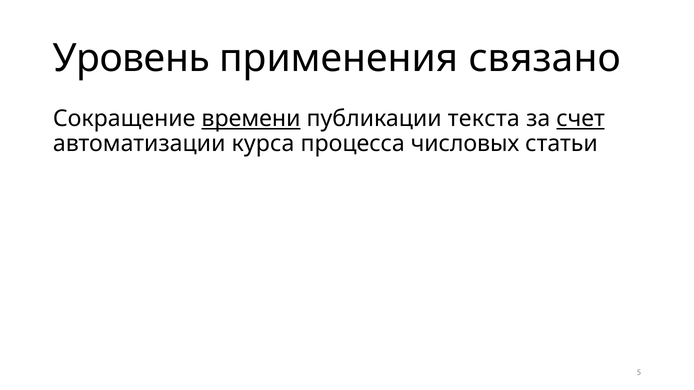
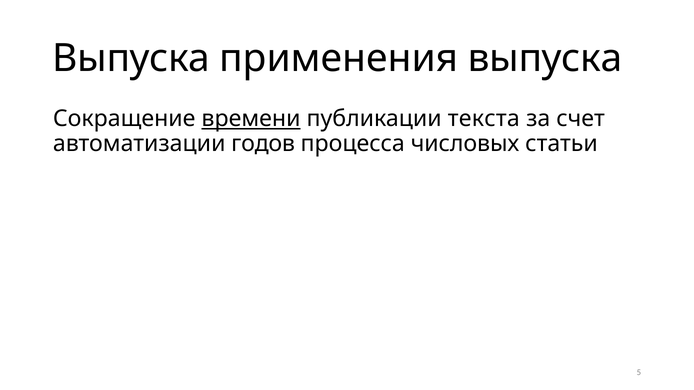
Уровень at (131, 58): Уровень -> Выпуска
применения связано: связано -> выпуска
счет underline: present -> none
курса: курса -> годов
